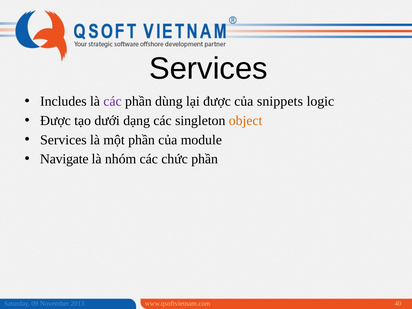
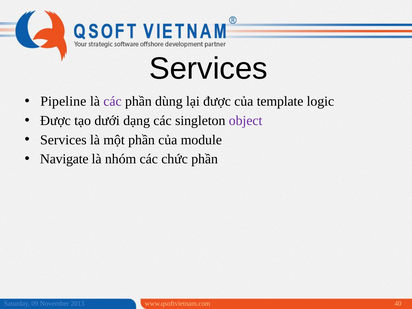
Includes: Includes -> Pipeline
snippets: snippets -> template
object colour: orange -> purple
